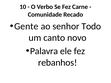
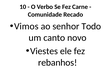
Gente: Gente -> Vimos
Palavra: Palavra -> Viestes
